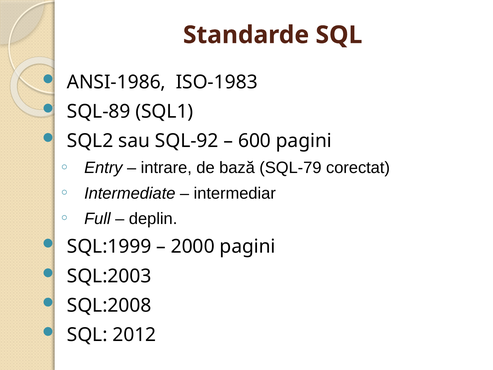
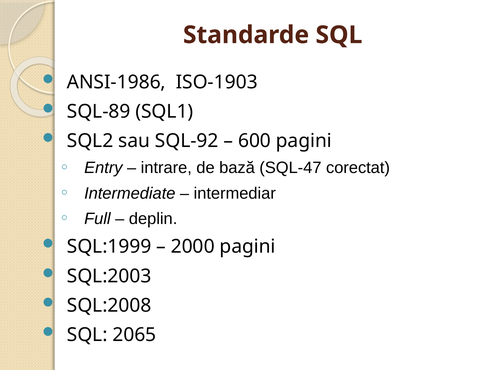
ISO-1983: ISO-1983 -> ISO-1903
SQL-79: SQL-79 -> SQL-47
2012: 2012 -> 2065
